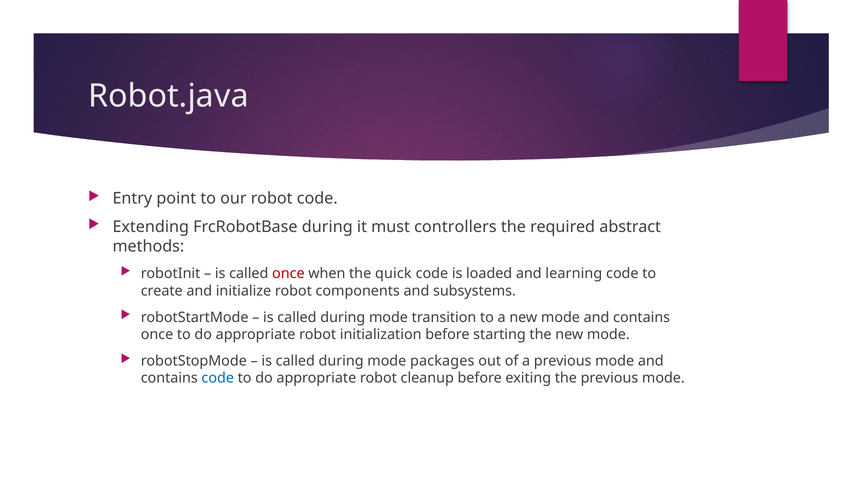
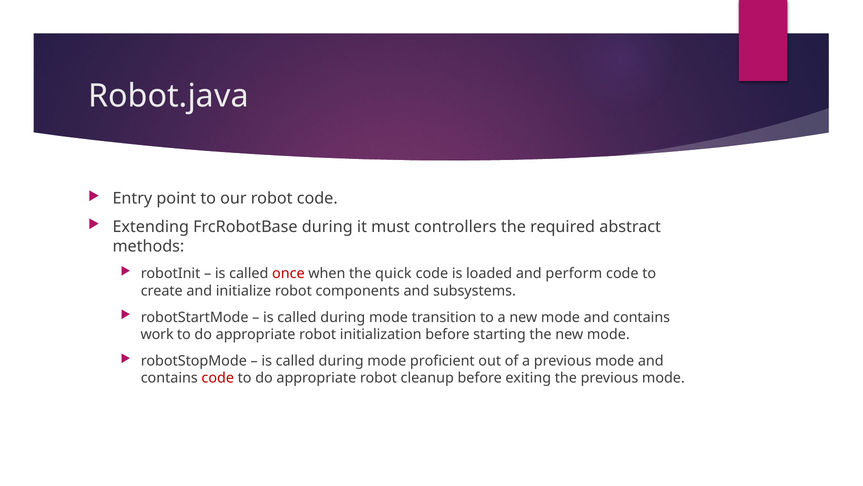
learning: learning -> perform
once at (157, 334): once -> work
packages: packages -> proficient
code at (218, 378) colour: blue -> red
